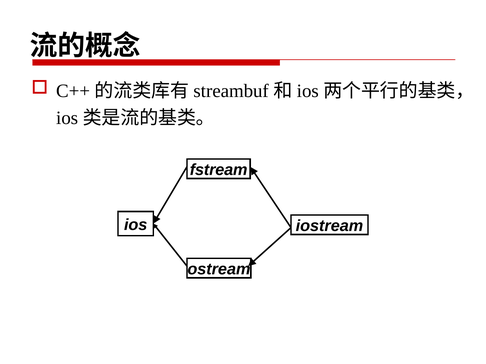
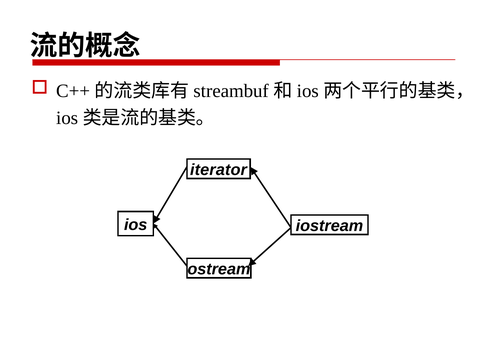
fstream: fstream -> iterator
